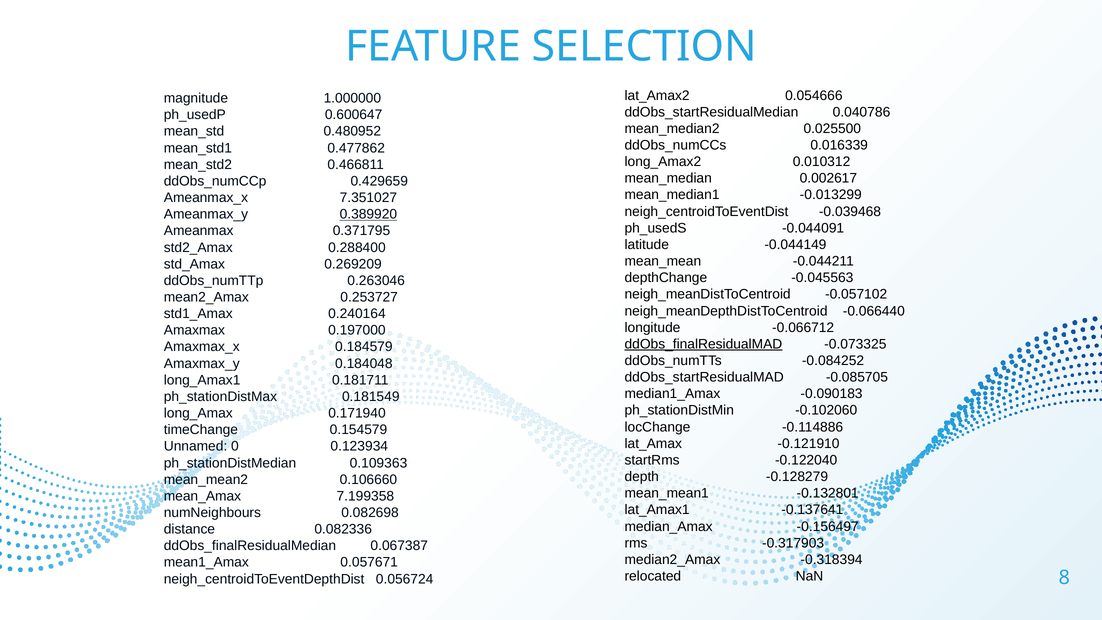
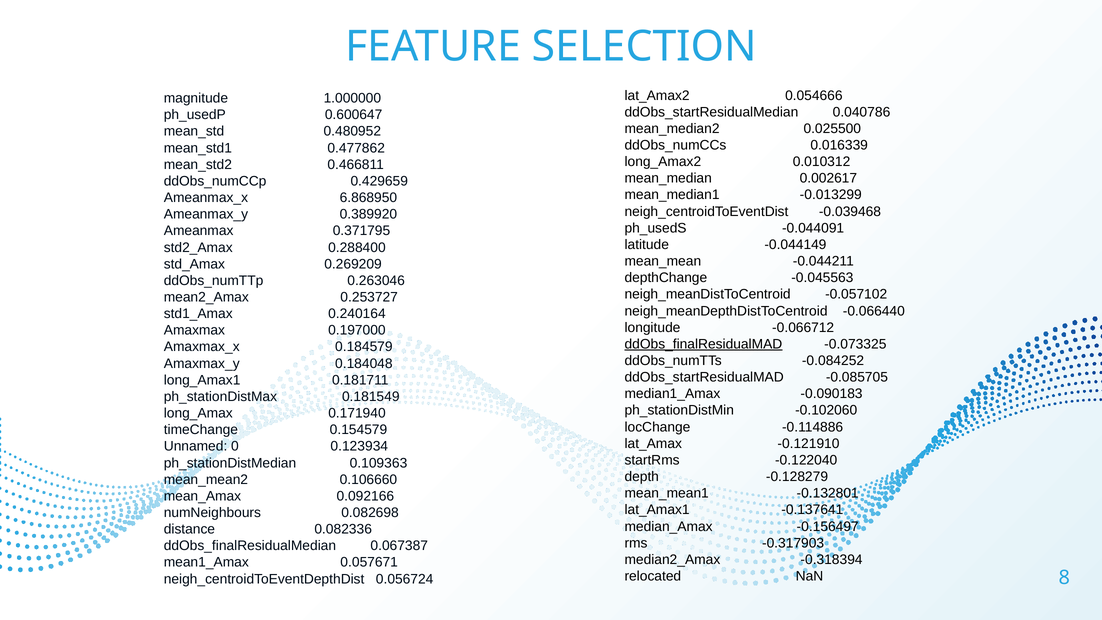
7.351027: 7.351027 -> 6.868950
0.389920 underline: present -> none
7.199358: 7.199358 -> 0.092166
